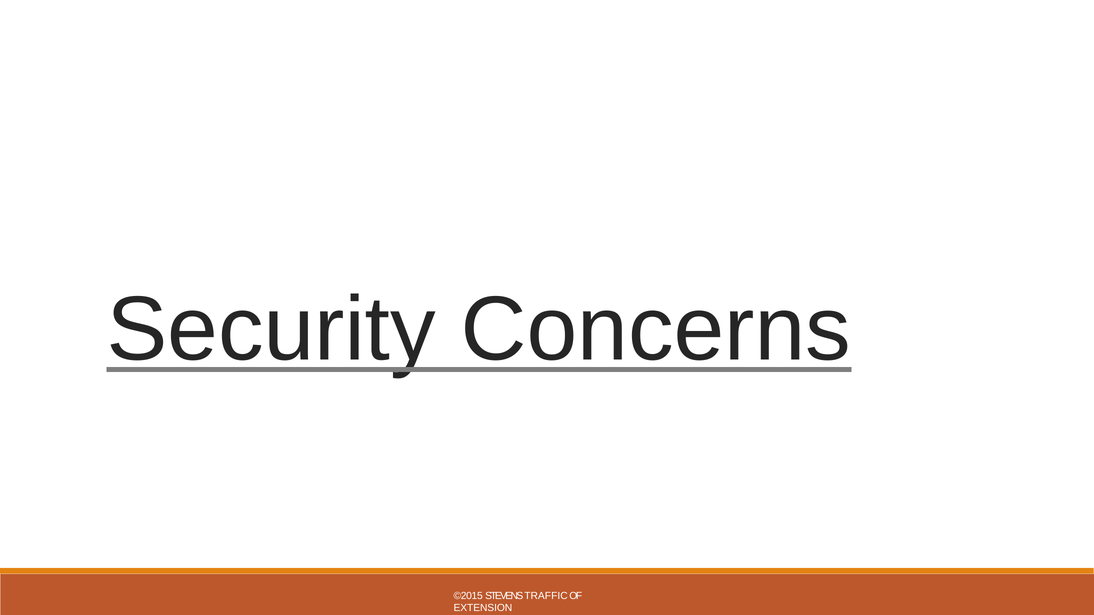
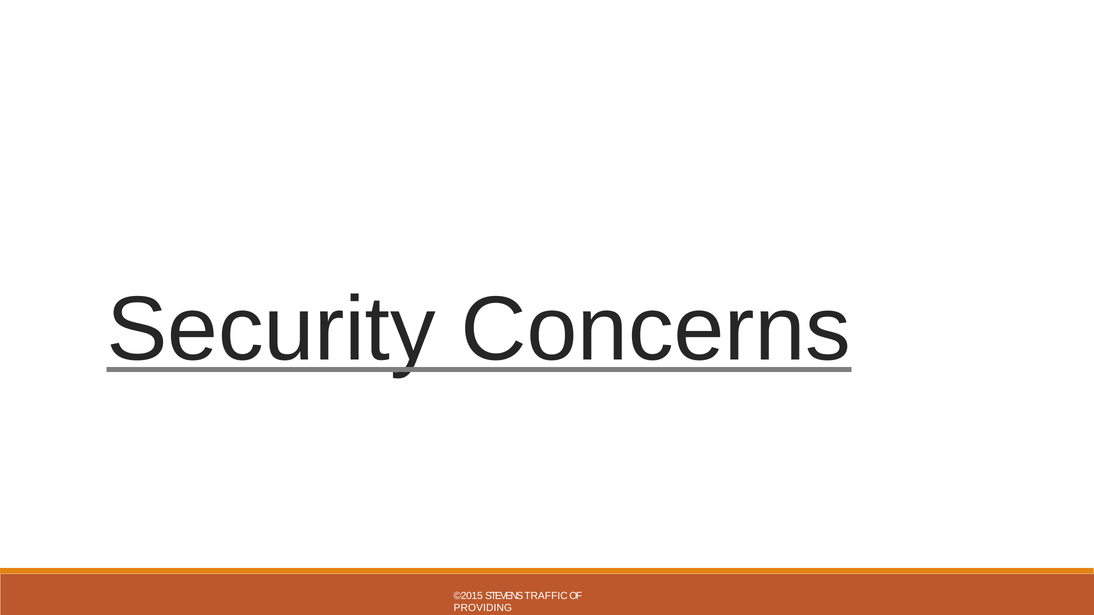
EXTENSION: EXTENSION -> PROVIDING
